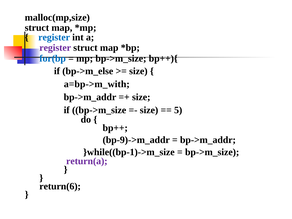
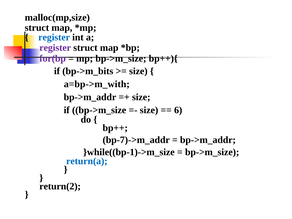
for(bp colour: blue -> purple
bp->m_else: bp->m_else -> bp->m_bits
5: 5 -> 6
bp-9)->m_addr: bp-9)->m_addr -> bp-7)->m_addr
return(a colour: purple -> blue
return(6: return(6 -> return(2
